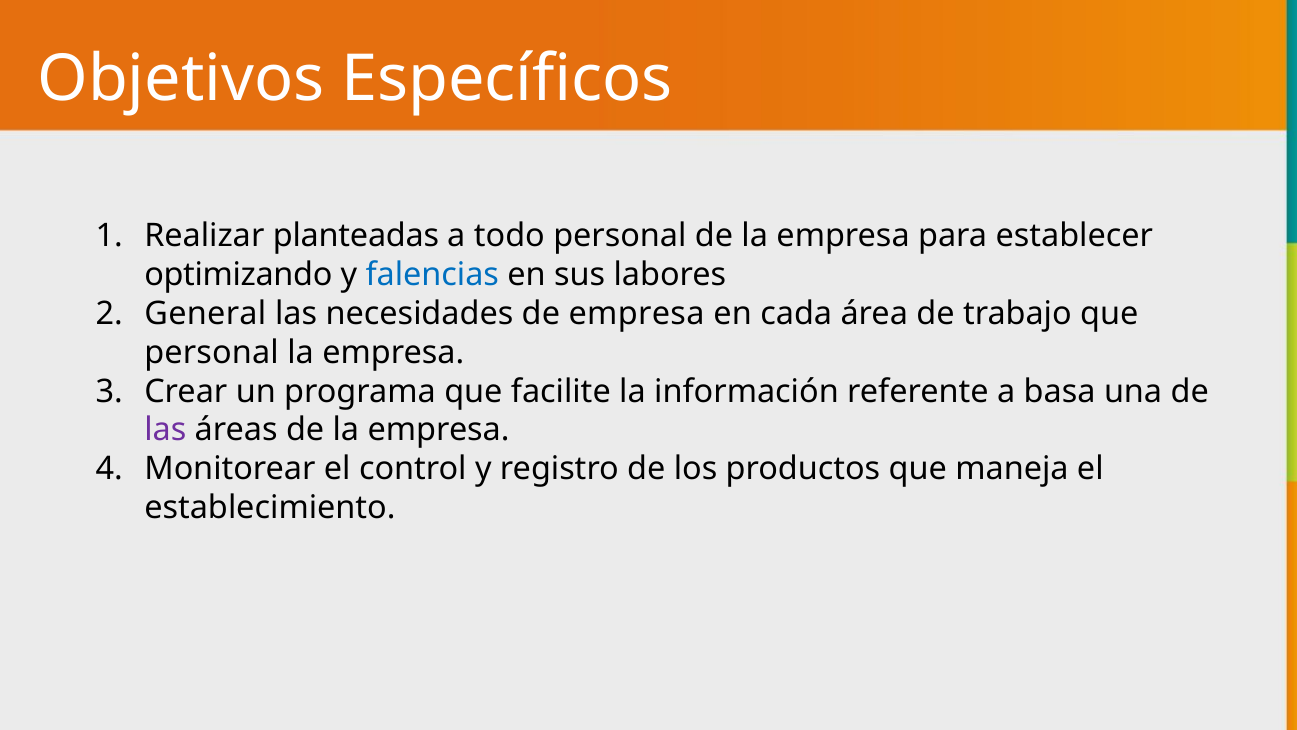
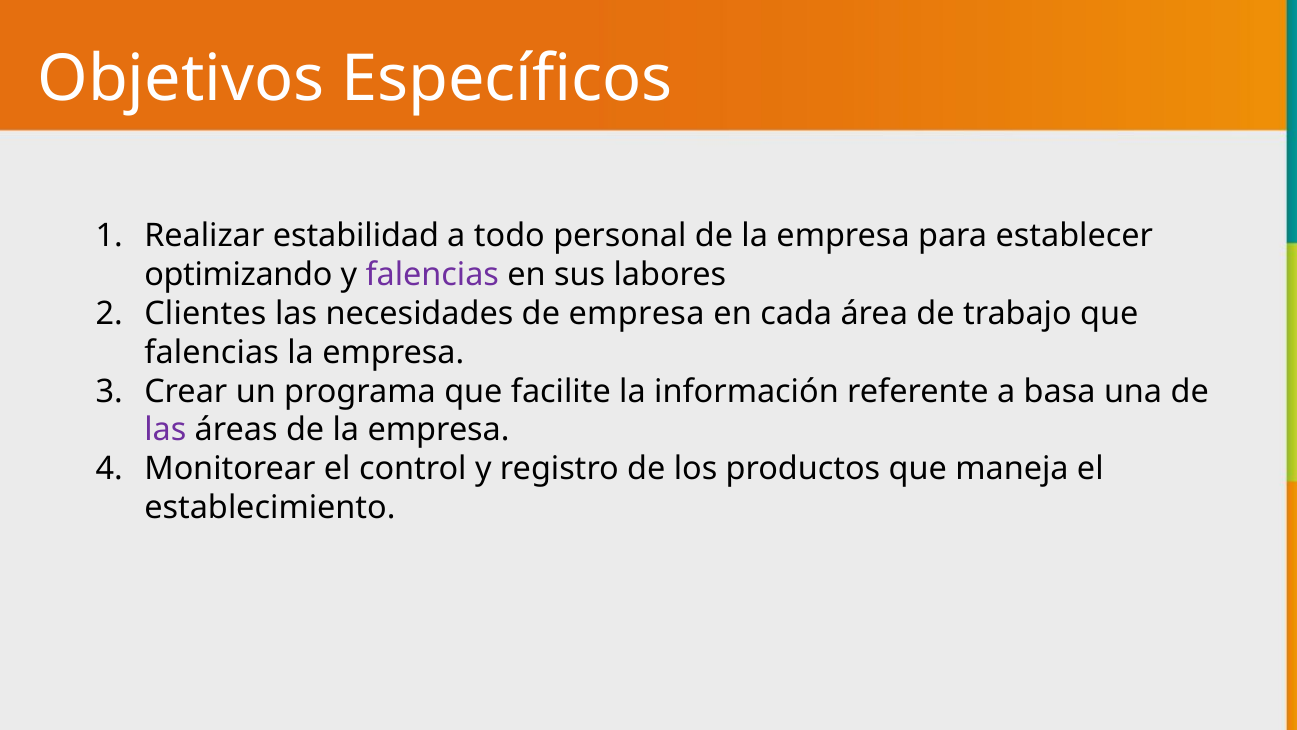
planteadas: planteadas -> estabilidad
falencias at (432, 274) colour: blue -> purple
General: General -> Clientes
personal at (212, 352): personal -> falencias
